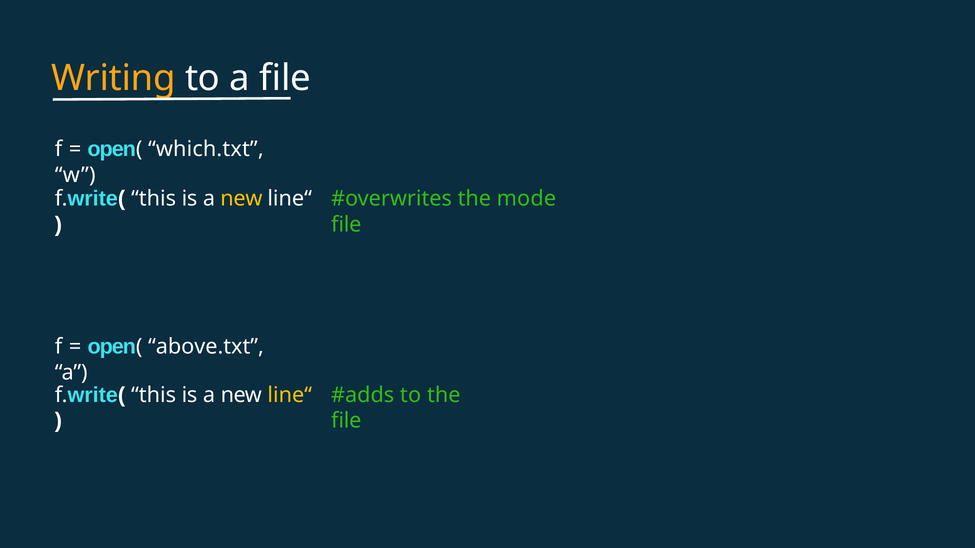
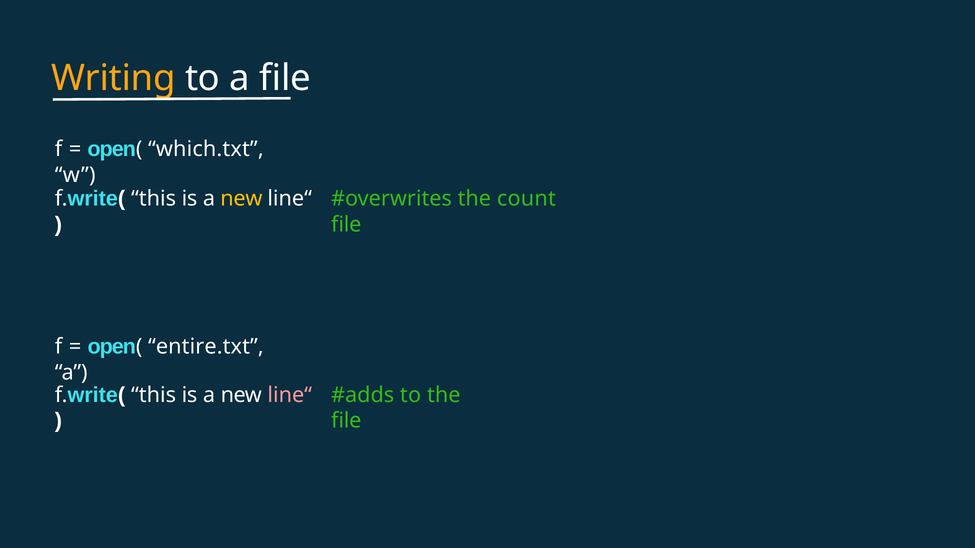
mode: mode -> count
above.txt: above.txt -> entire.txt
line“ at (290, 395) colour: yellow -> pink
